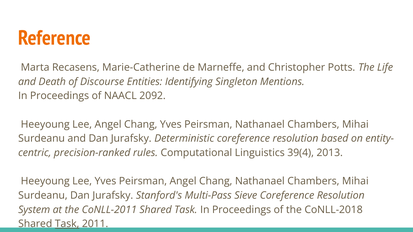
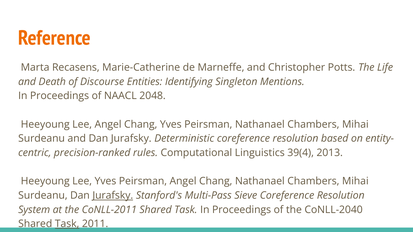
2092: 2092 -> 2048
Jurafsky at (113, 196) underline: none -> present
CoNLL-2018: CoNLL-2018 -> CoNLL-2040
